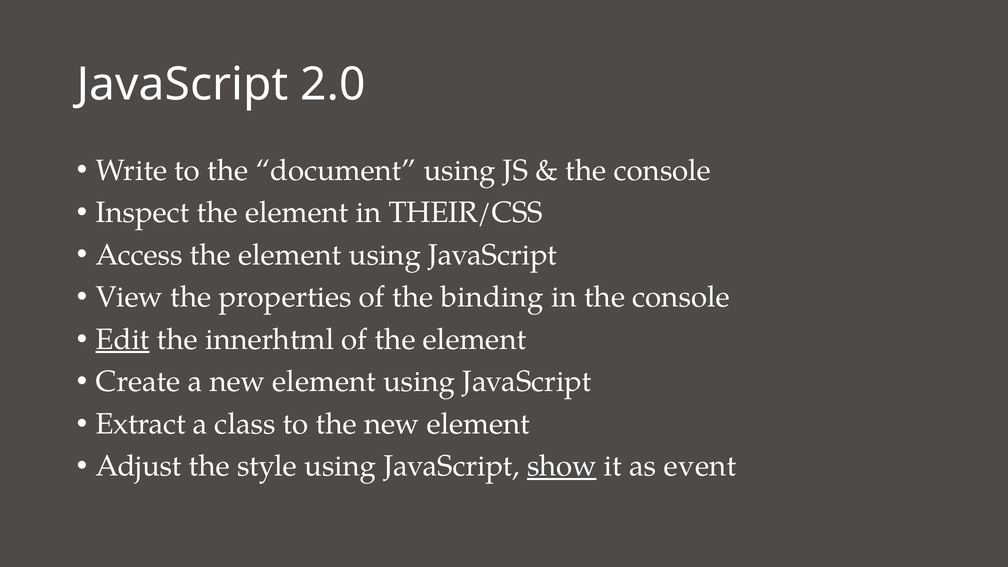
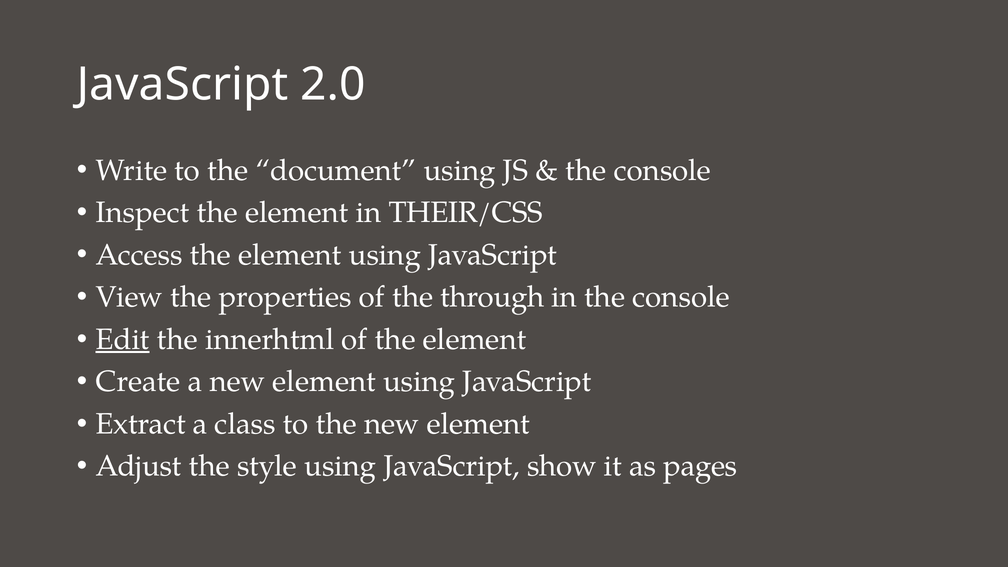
binding: binding -> through
show underline: present -> none
event: event -> pages
